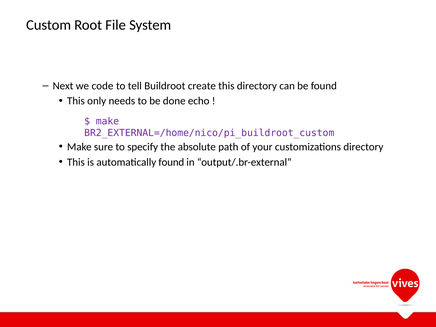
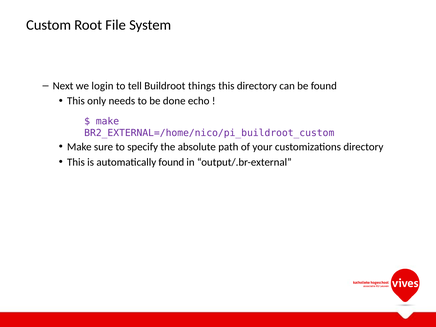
code: code -> login
create: create -> things
